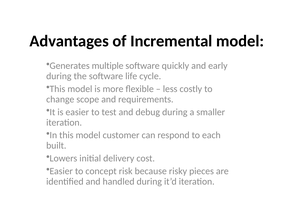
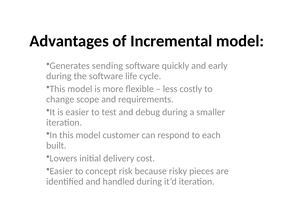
multiple: multiple -> sending
